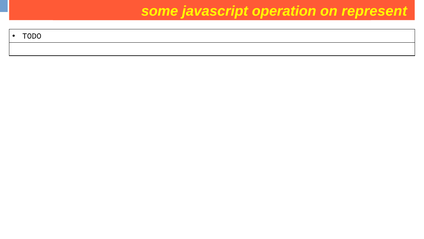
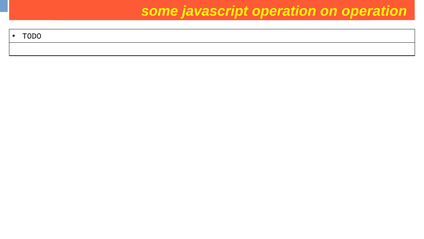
represent at (374, 11): represent -> operation
